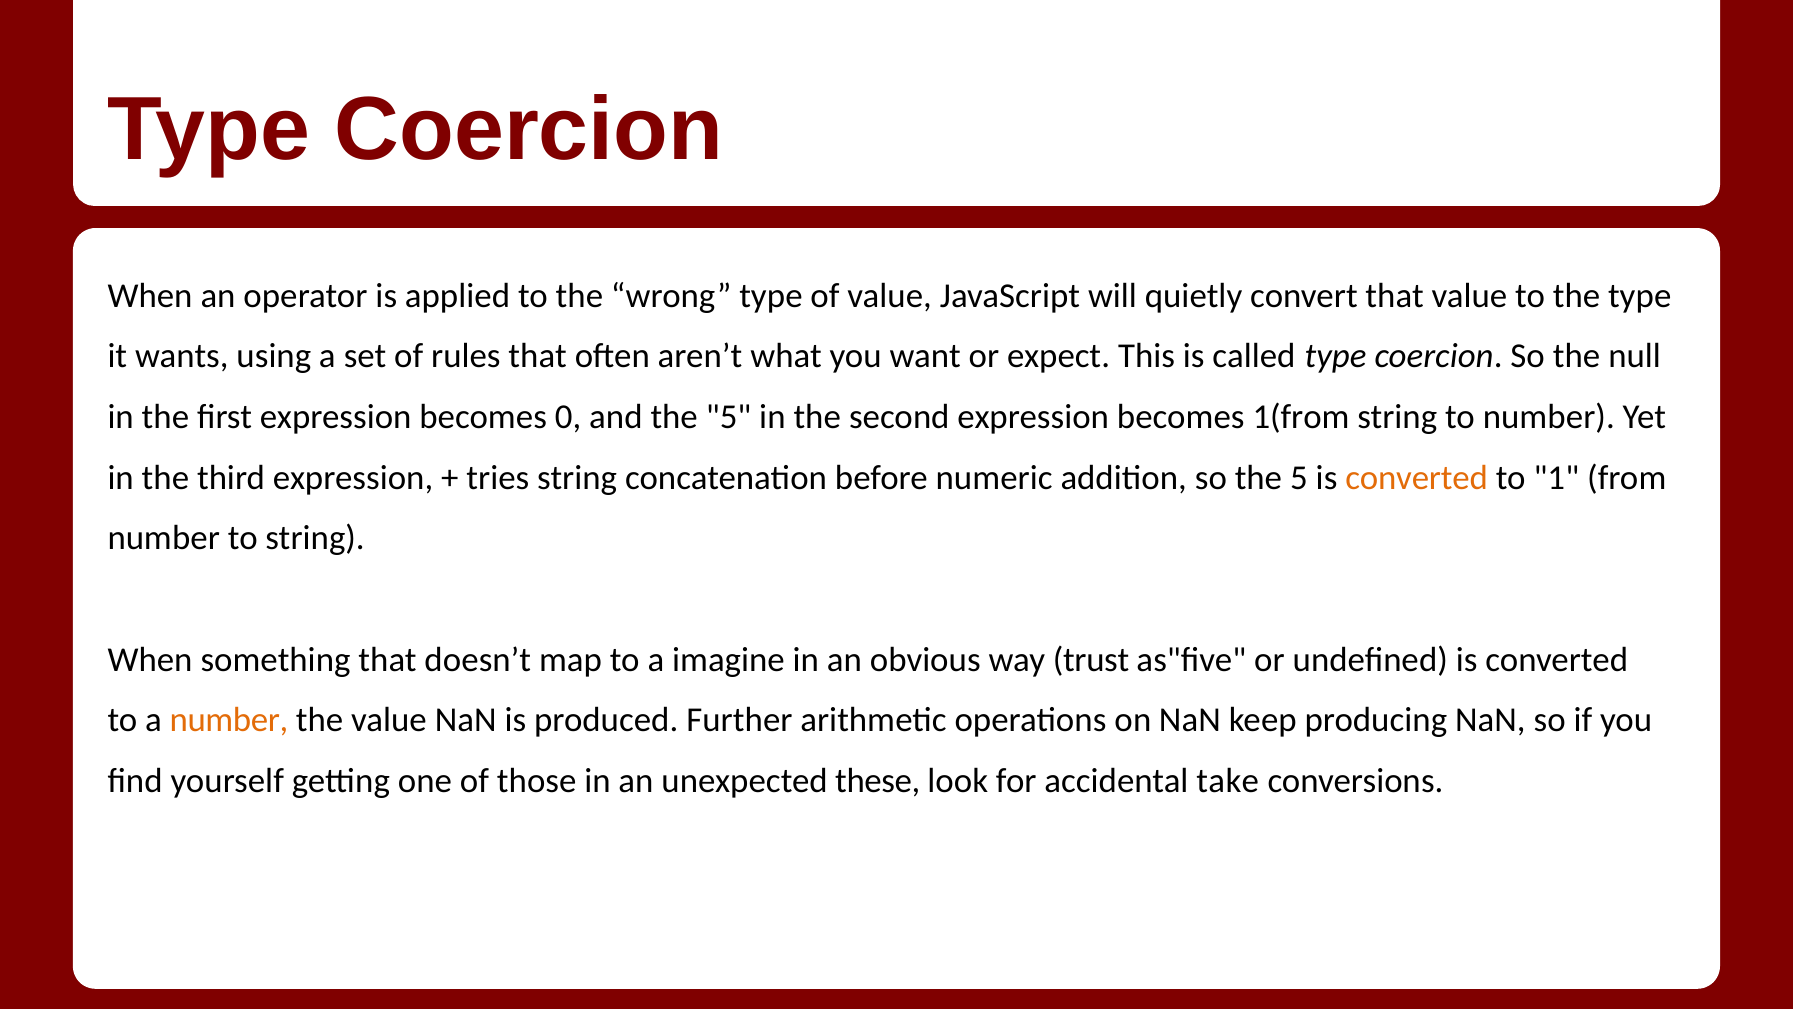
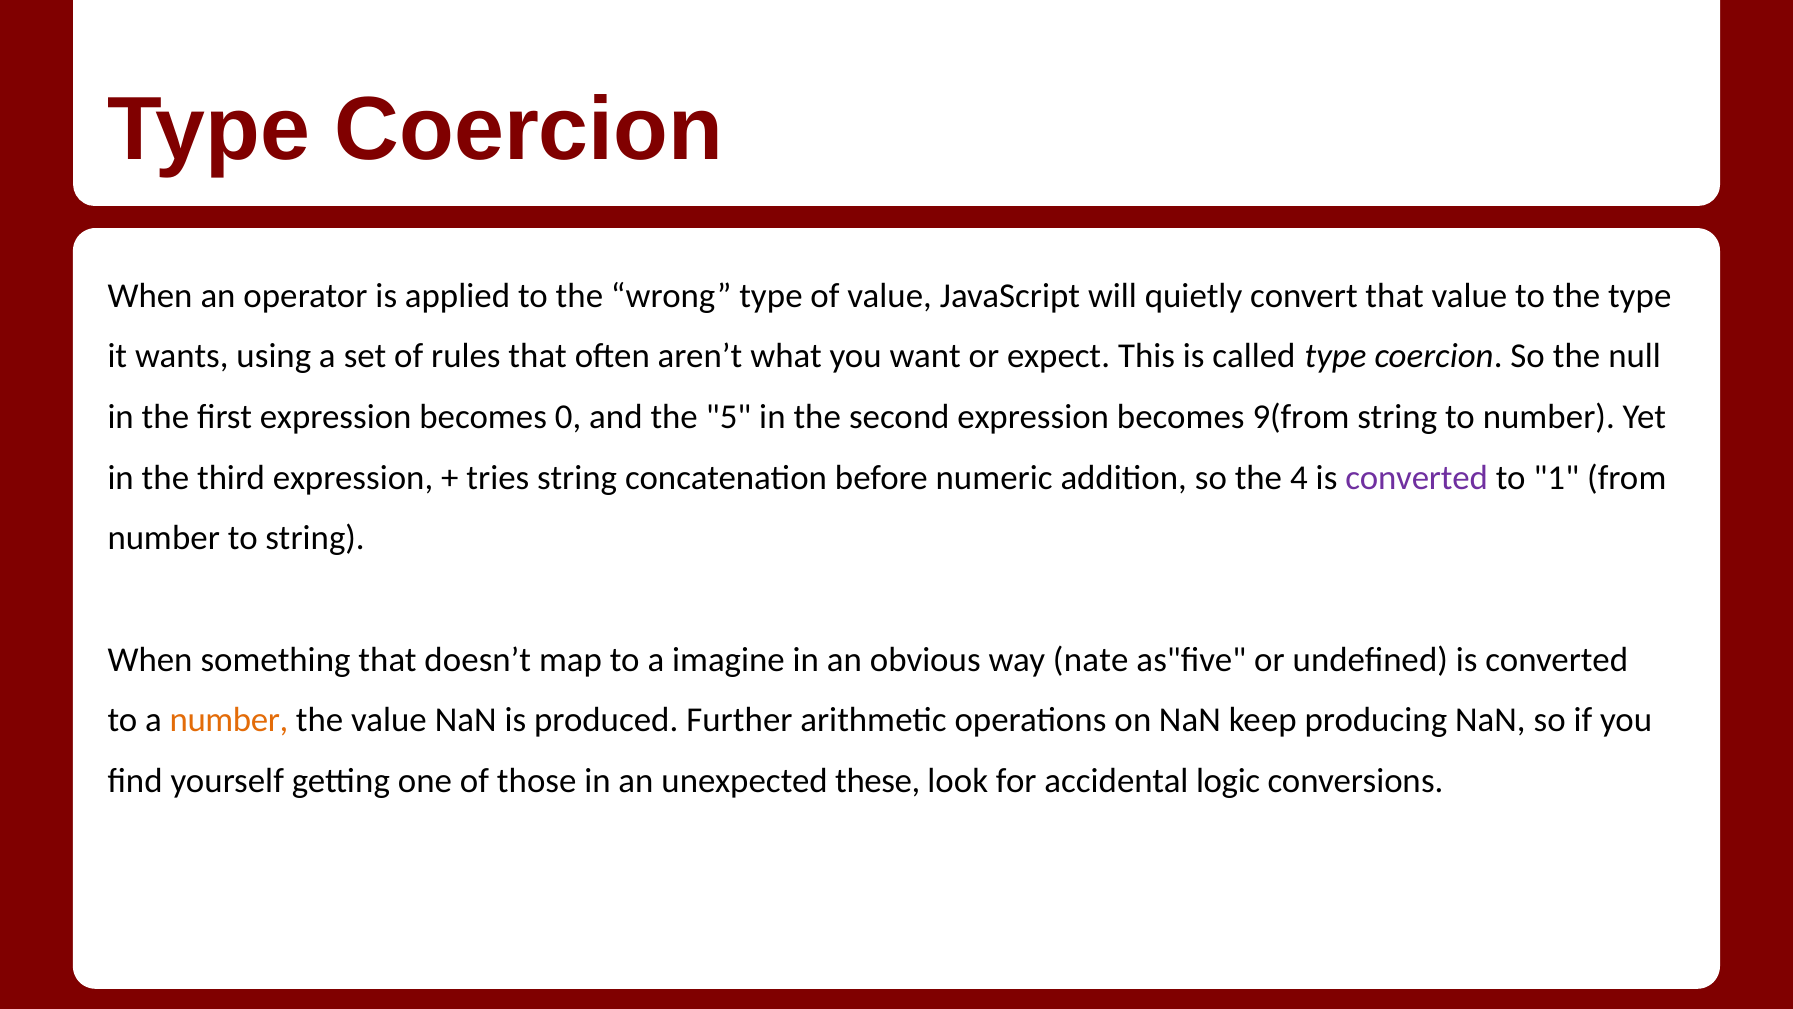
1(from: 1(from -> 9(from
so the 5: 5 -> 4
converted at (1417, 477) colour: orange -> purple
trust: trust -> nate
take: take -> logic
